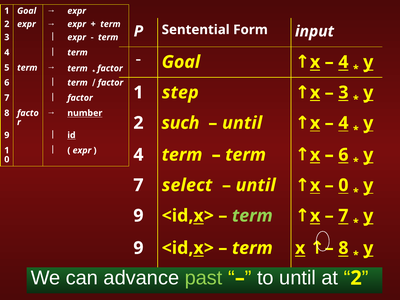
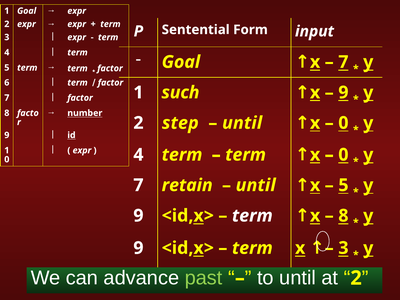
4 at (343, 62): 4 -> 7
step: step -> such
3 at (343, 92): 3 -> 9
such: such -> step
4 at (343, 123): 4 -> 0
6 at (343, 155): 6 -> 0
select: select -> retain
0 at (343, 185): 0 -> 5
term at (252, 216) colour: light green -> white
7 at (343, 216): 7 -> 8
8 at (343, 248): 8 -> 3
